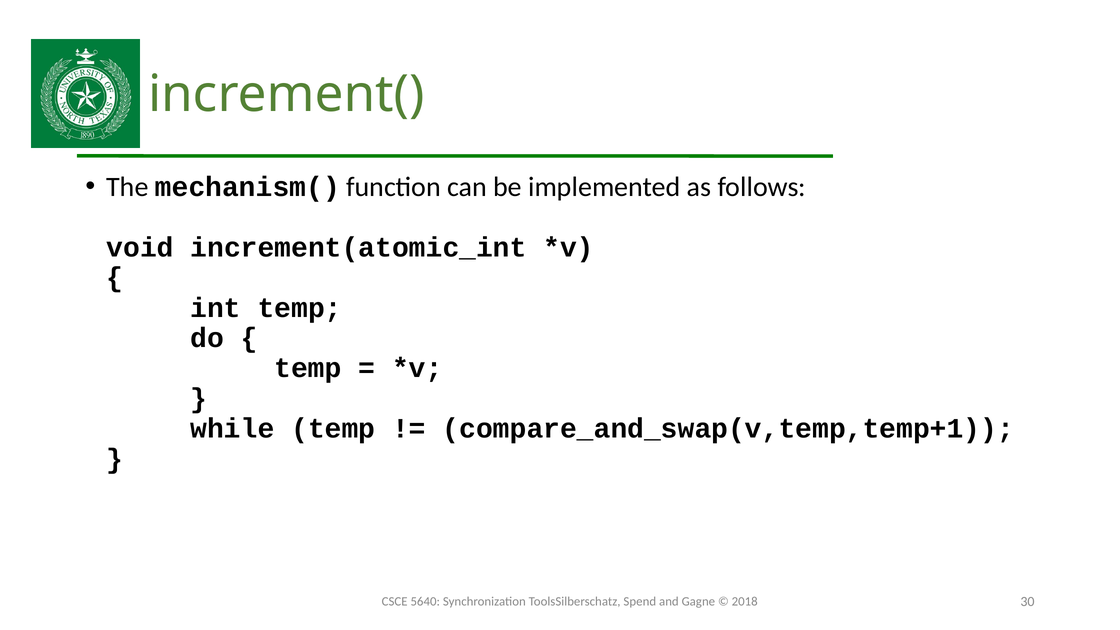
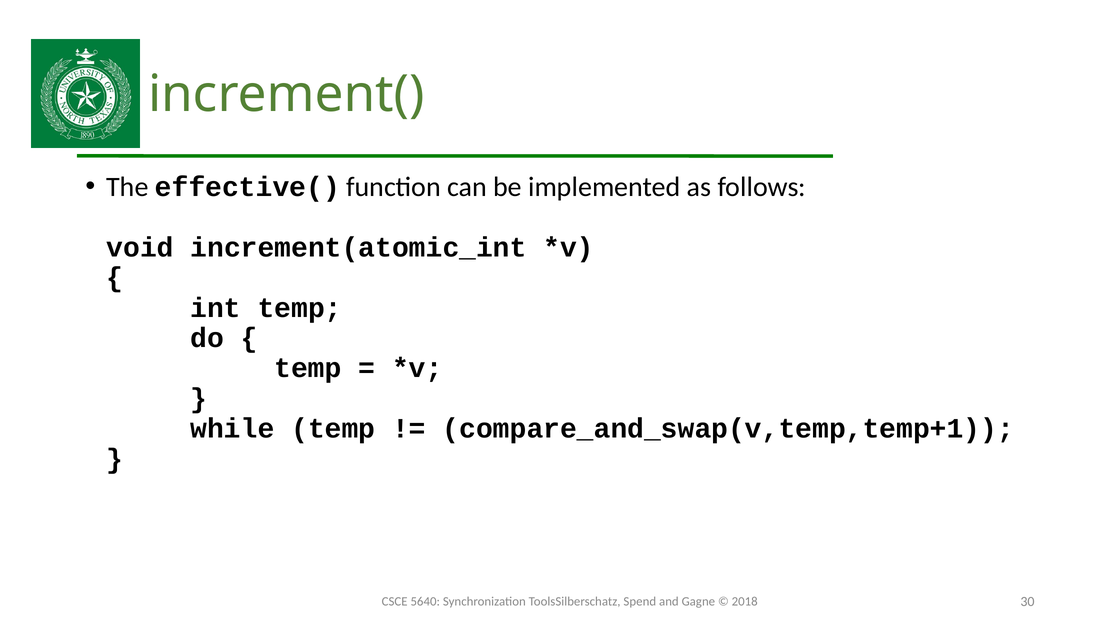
mechanism(: mechanism( -> effective(
